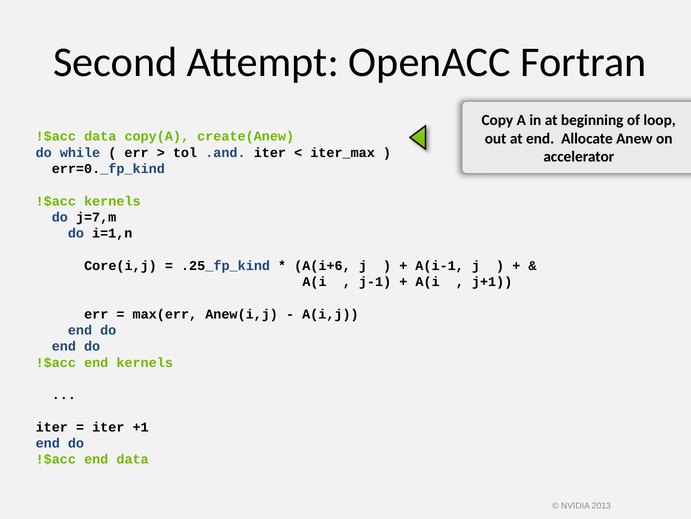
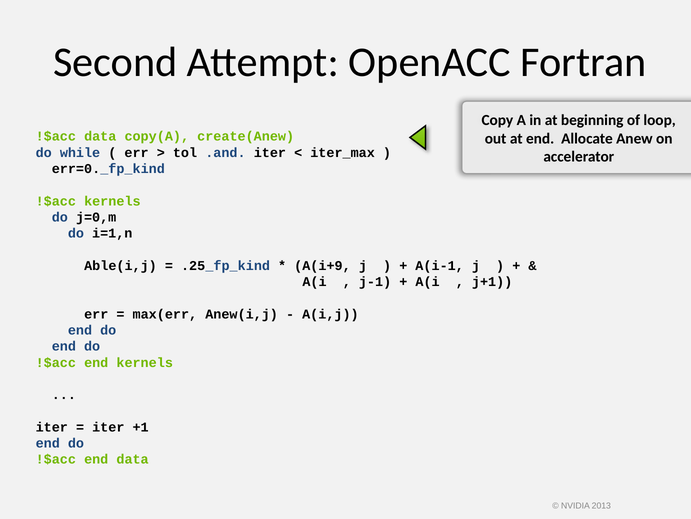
j=7,m: j=7,m -> j=0,m
Core(i,j: Core(i,j -> Able(i,j
A(i+6: A(i+6 -> A(i+9
